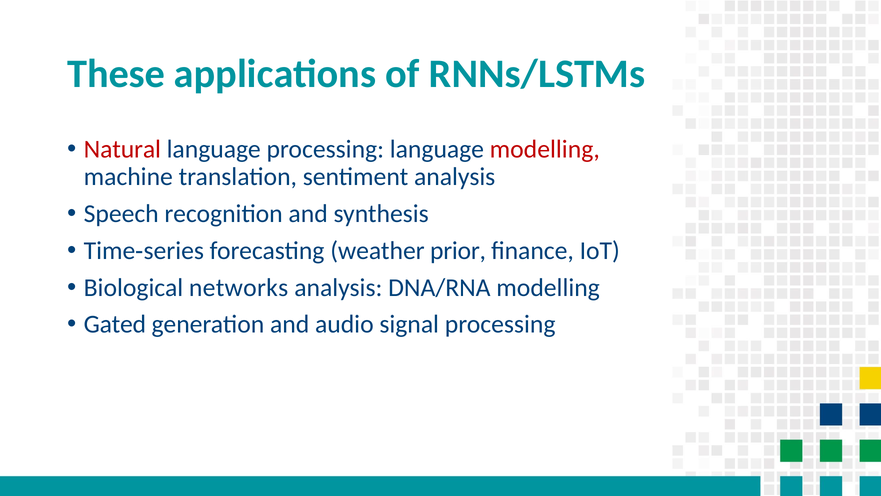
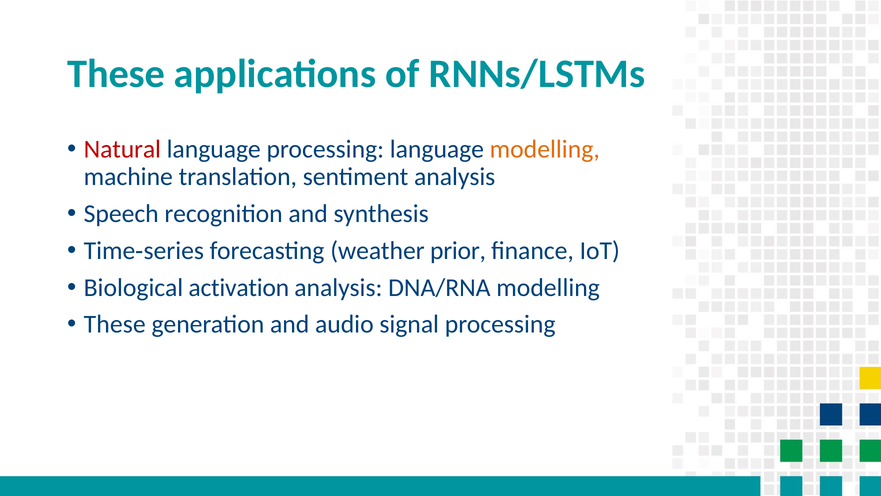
modelling at (545, 149) colour: red -> orange
networks: networks -> activation
Gated at (115, 324): Gated -> These
